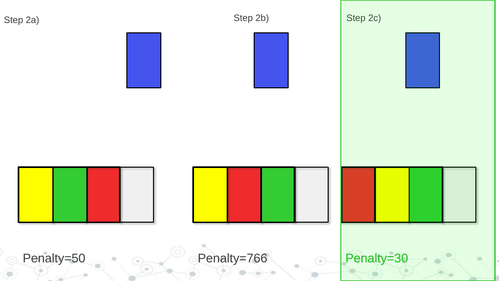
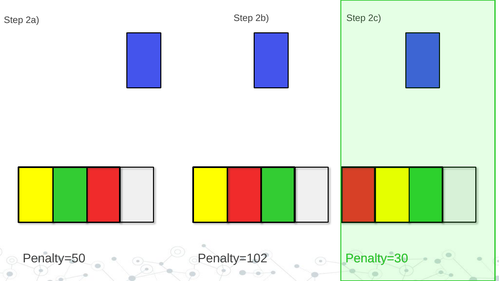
Penalty=766: Penalty=766 -> Penalty=102
